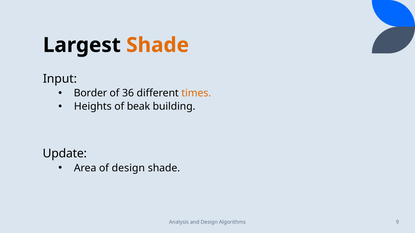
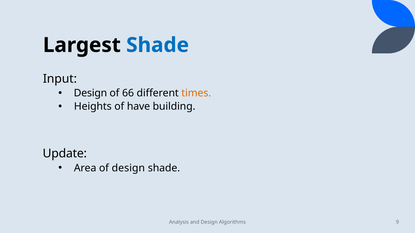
Shade at (158, 45) colour: orange -> blue
Border at (90, 93): Border -> Design
36: 36 -> 66
beak: beak -> have
